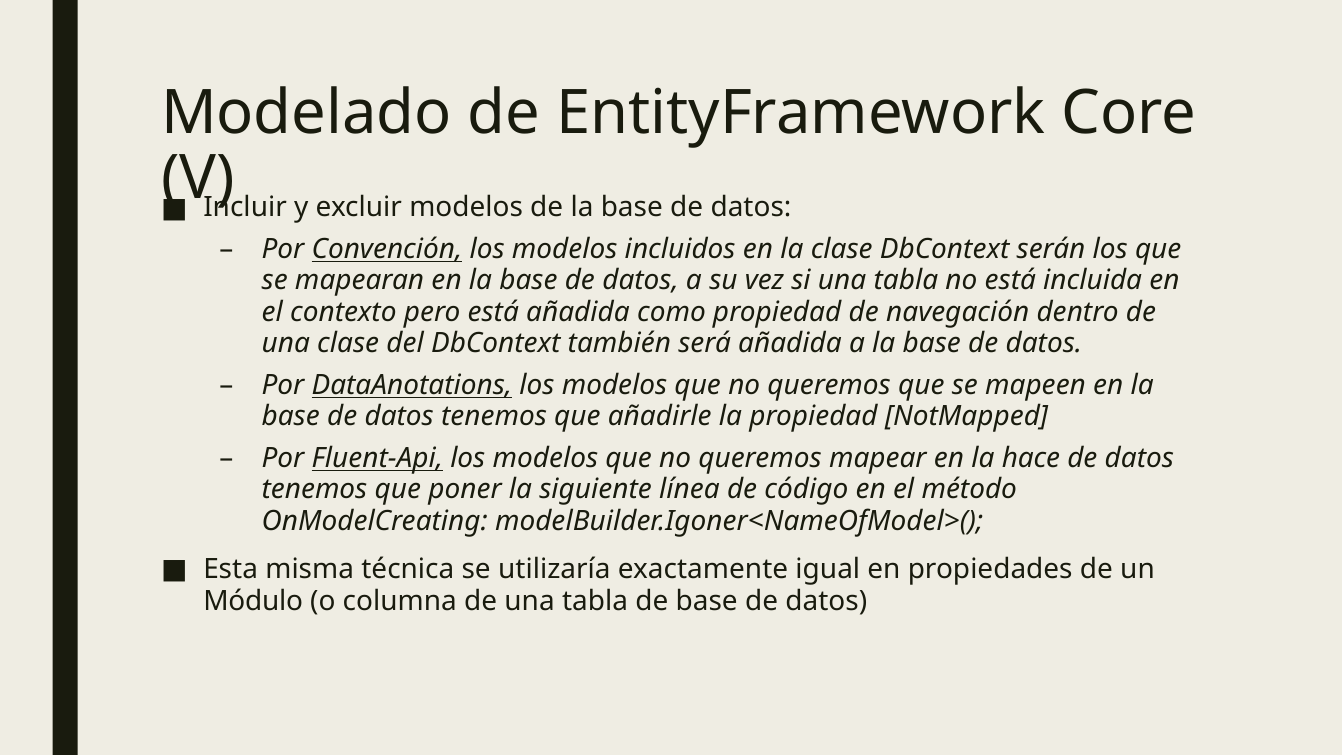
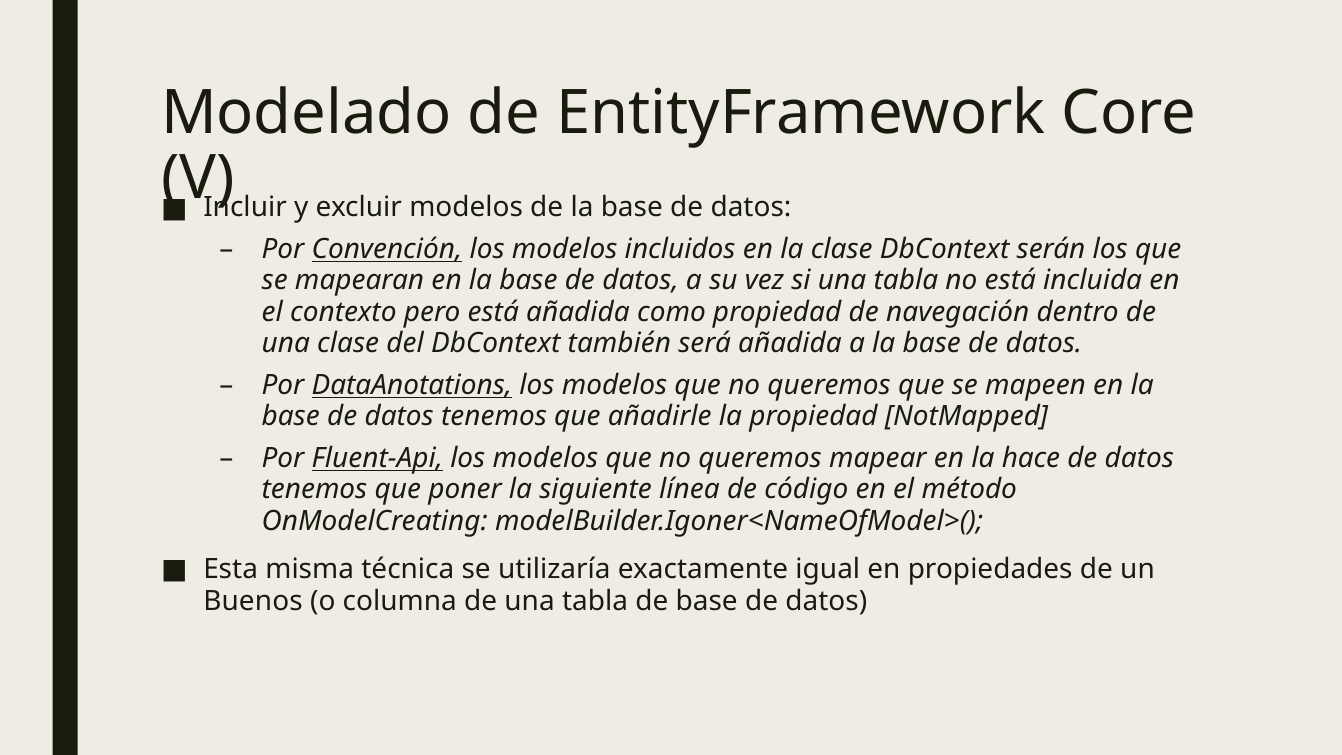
Módulo: Módulo -> Buenos
